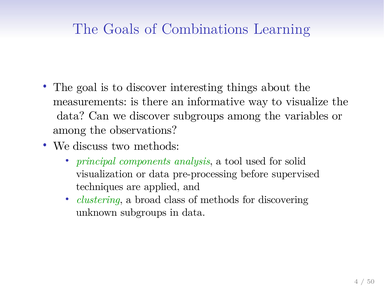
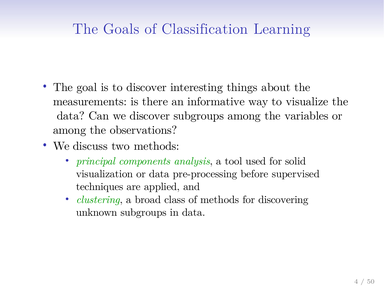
Combinations: Combinations -> Classification
